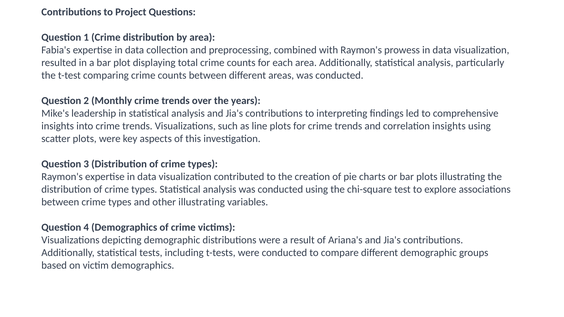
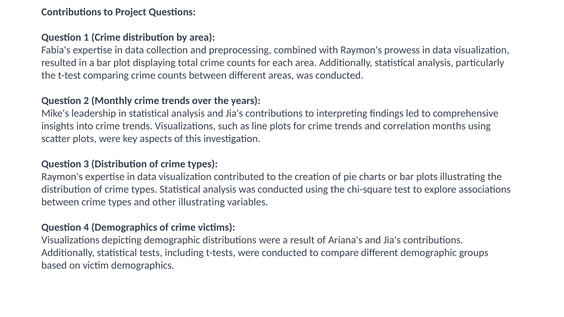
correlation insights: insights -> months
